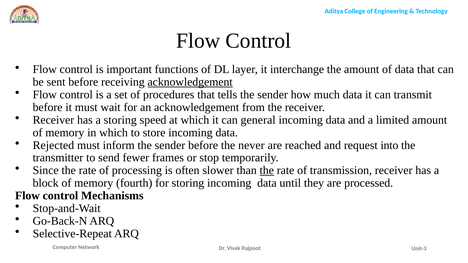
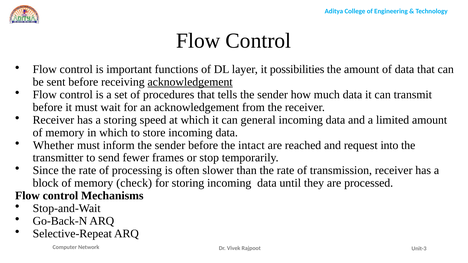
interchange: interchange -> possibilities
Rejected: Rejected -> Whether
never: never -> intact
the at (267, 171) underline: present -> none
fourth: fourth -> check
